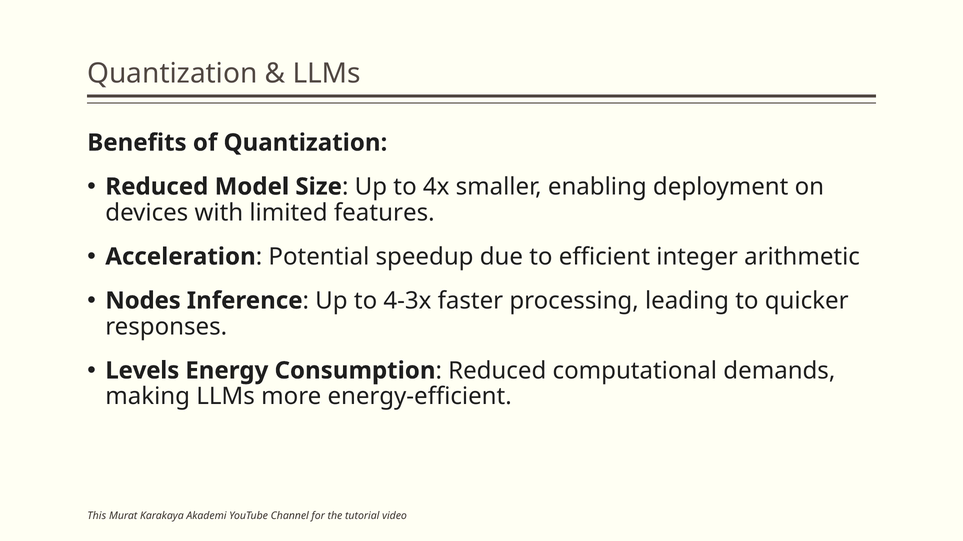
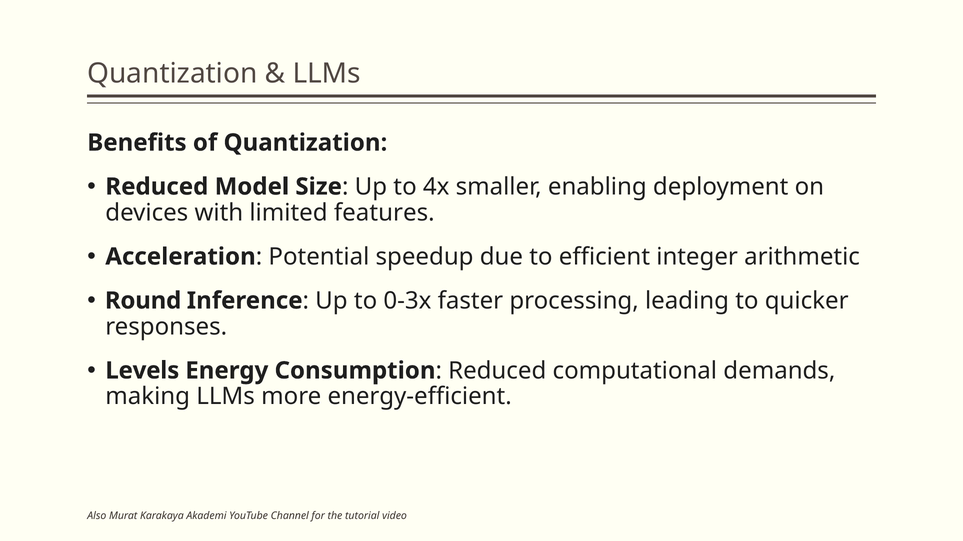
Nodes: Nodes -> Round
4-3x: 4-3x -> 0-3x
This: This -> Also
